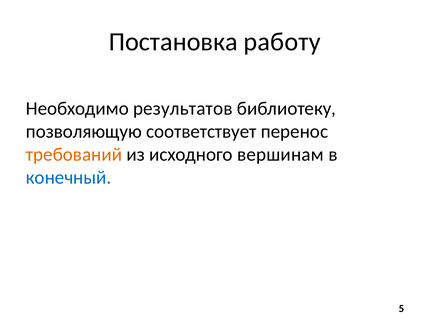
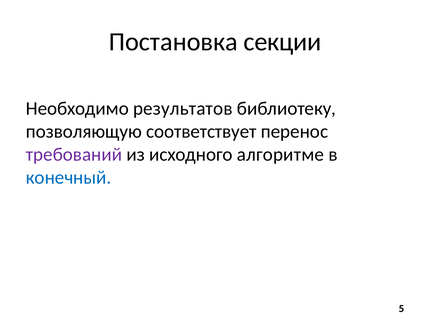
работу: работу -> секции
требований colour: orange -> purple
вершинам: вершинам -> алгоритме
